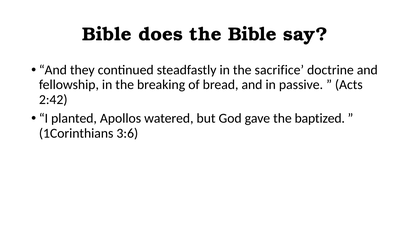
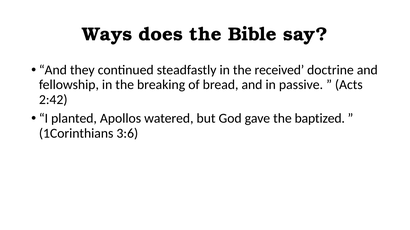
Bible at (107, 34): Bible -> Ways
sacrifice: sacrifice -> received
